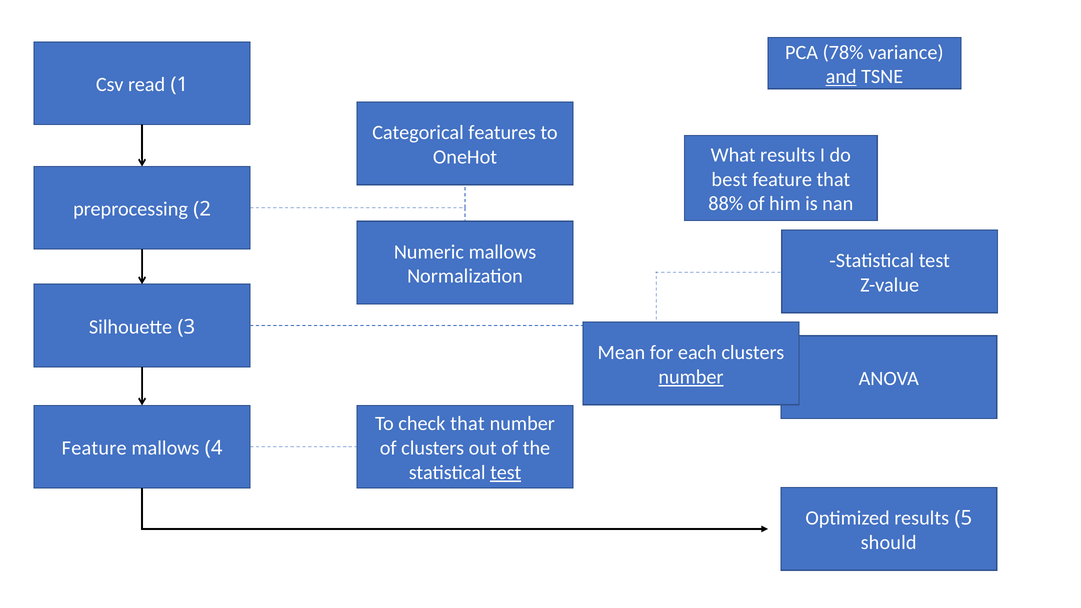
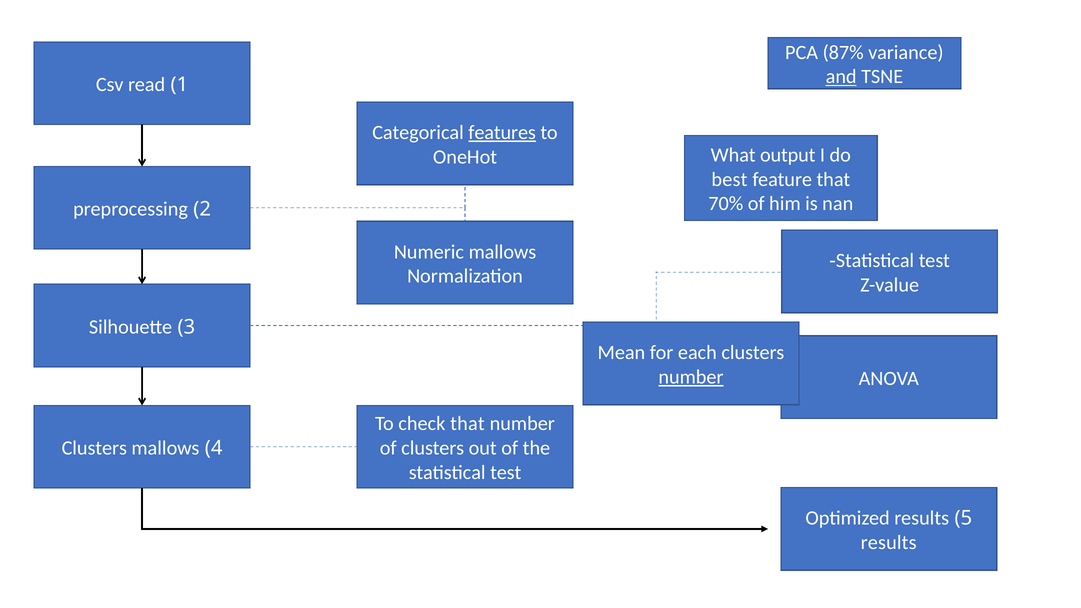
78%: 78% -> 87%
features underline: none -> present
What results: results -> output
88%: 88% -> 70%
Feature at (94, 448): Feature -> Clusters
test at (506, 472) underline: present -> none
should at (889, 543): should -> results
